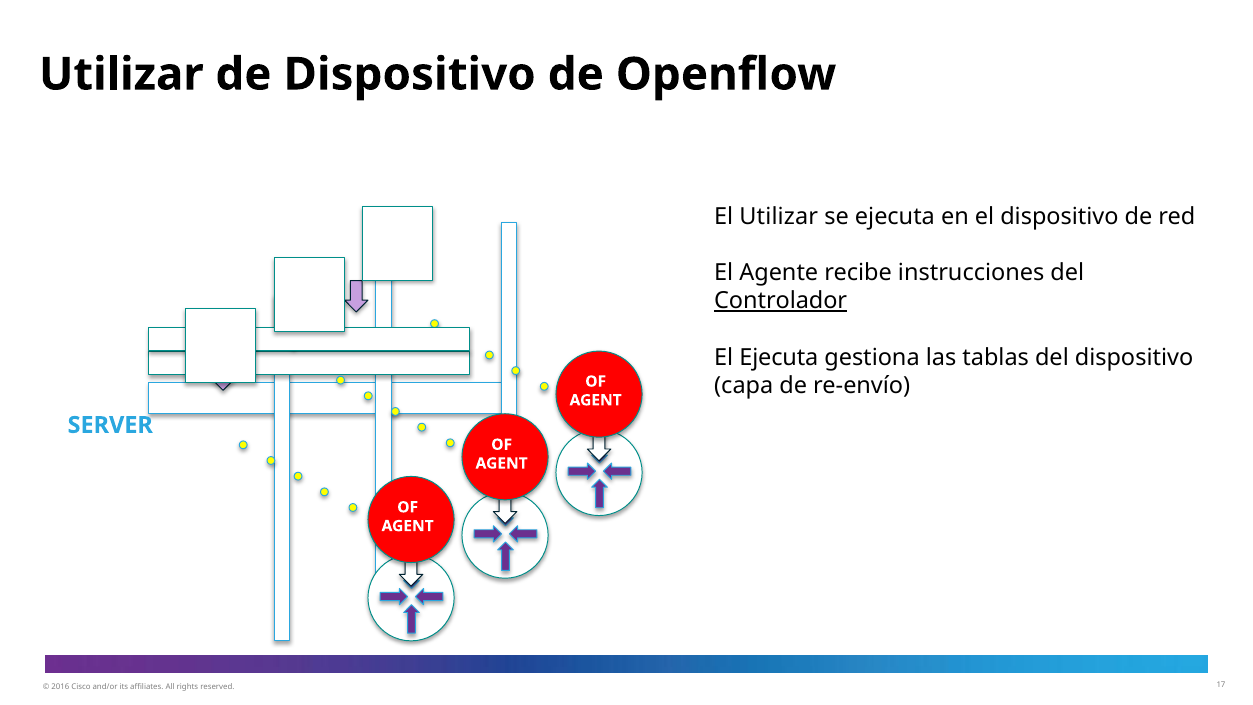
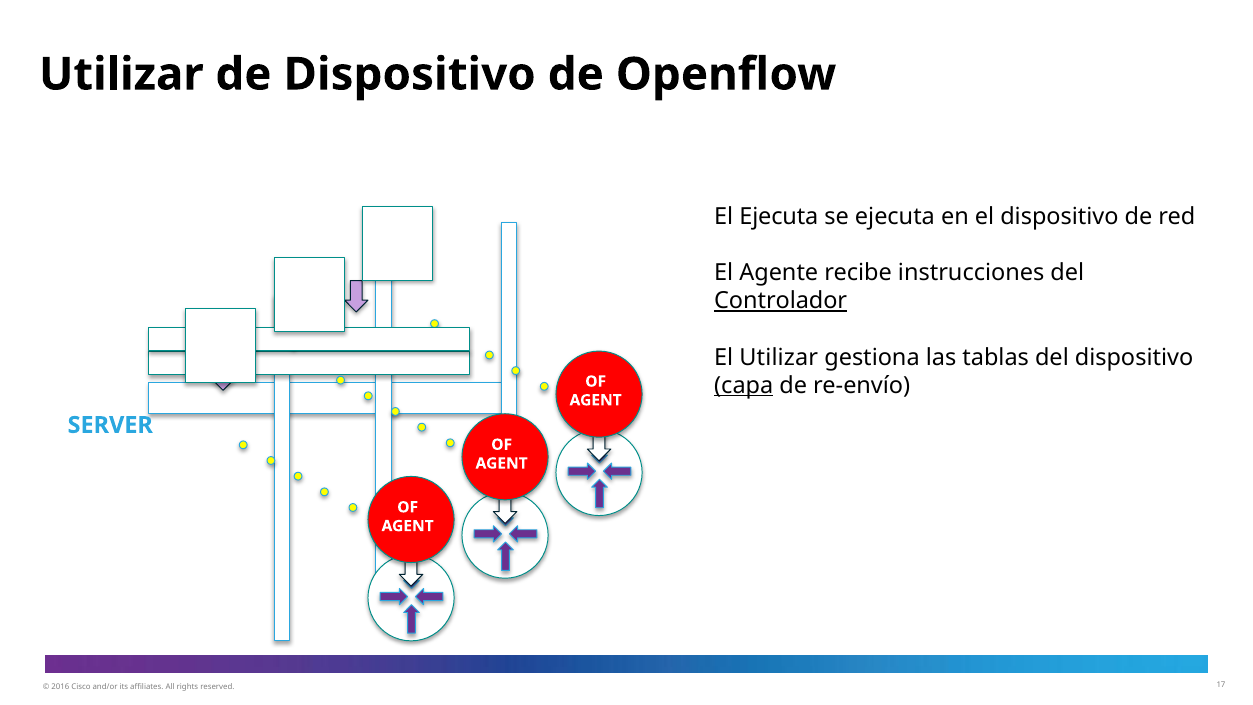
El Utilizar: Utilizar -> Ejecuta
El Ejecuta: Ejecuta -> Utilizar
capa underline: none -> present
